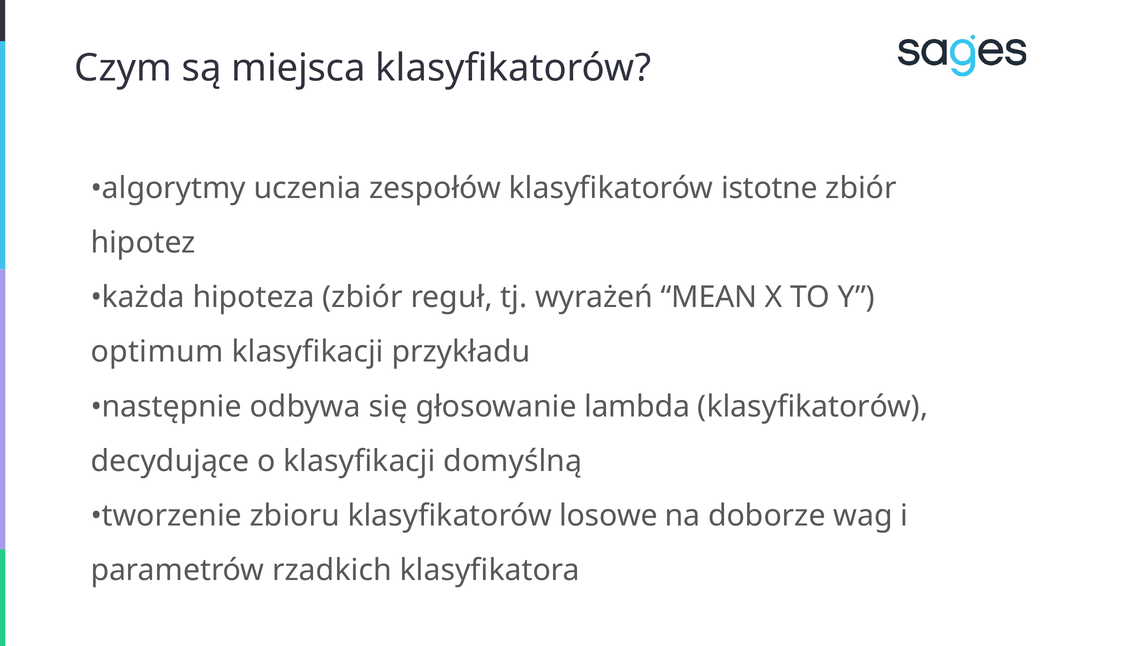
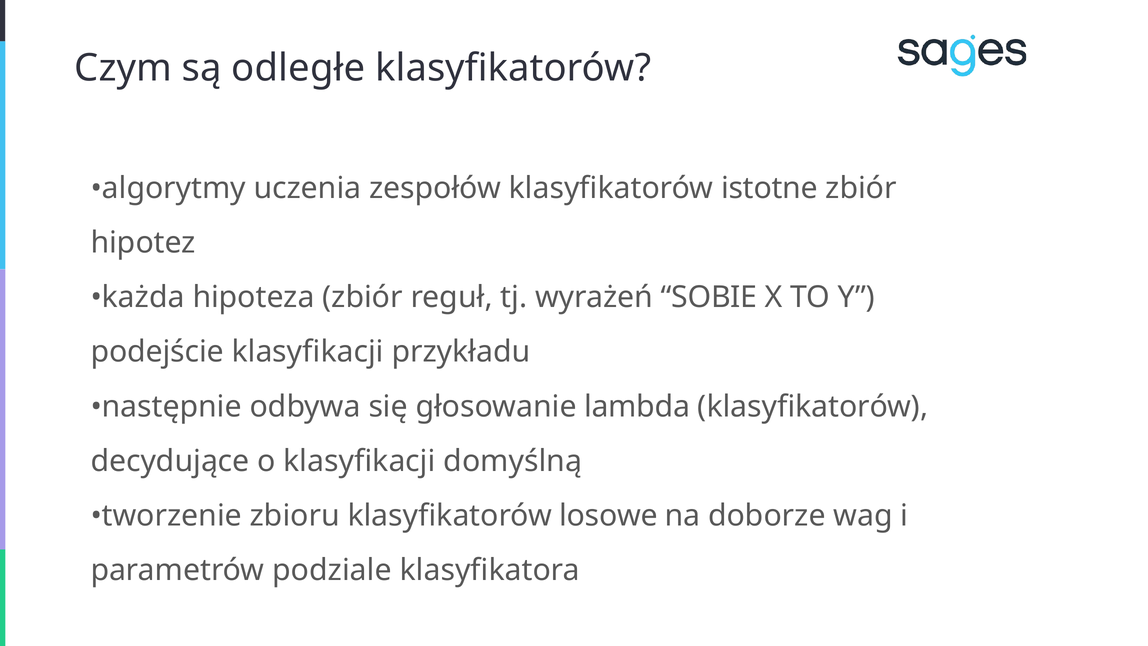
miejsca: miejsca -> odległe
MEAN: MEAN -> SOBIE
optimum: optimum -> podejście
rzadkich: rzadkich -> podziale
